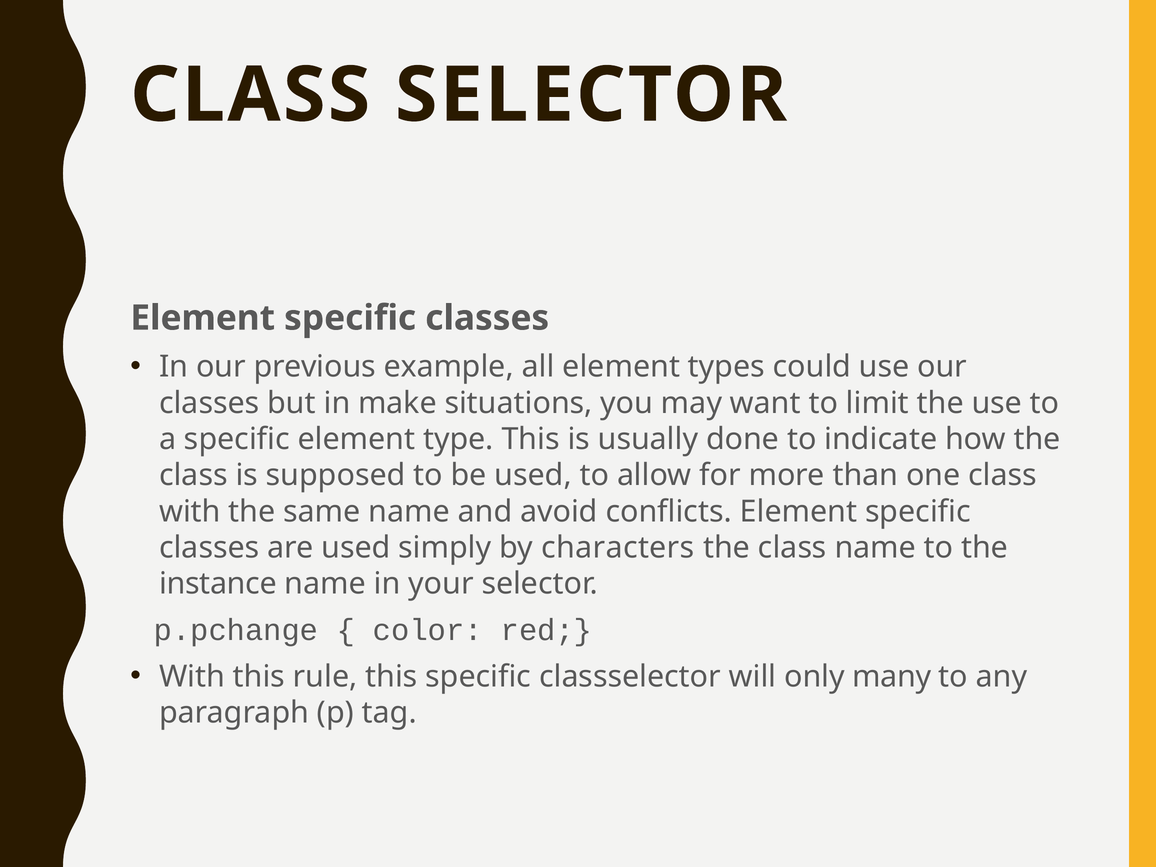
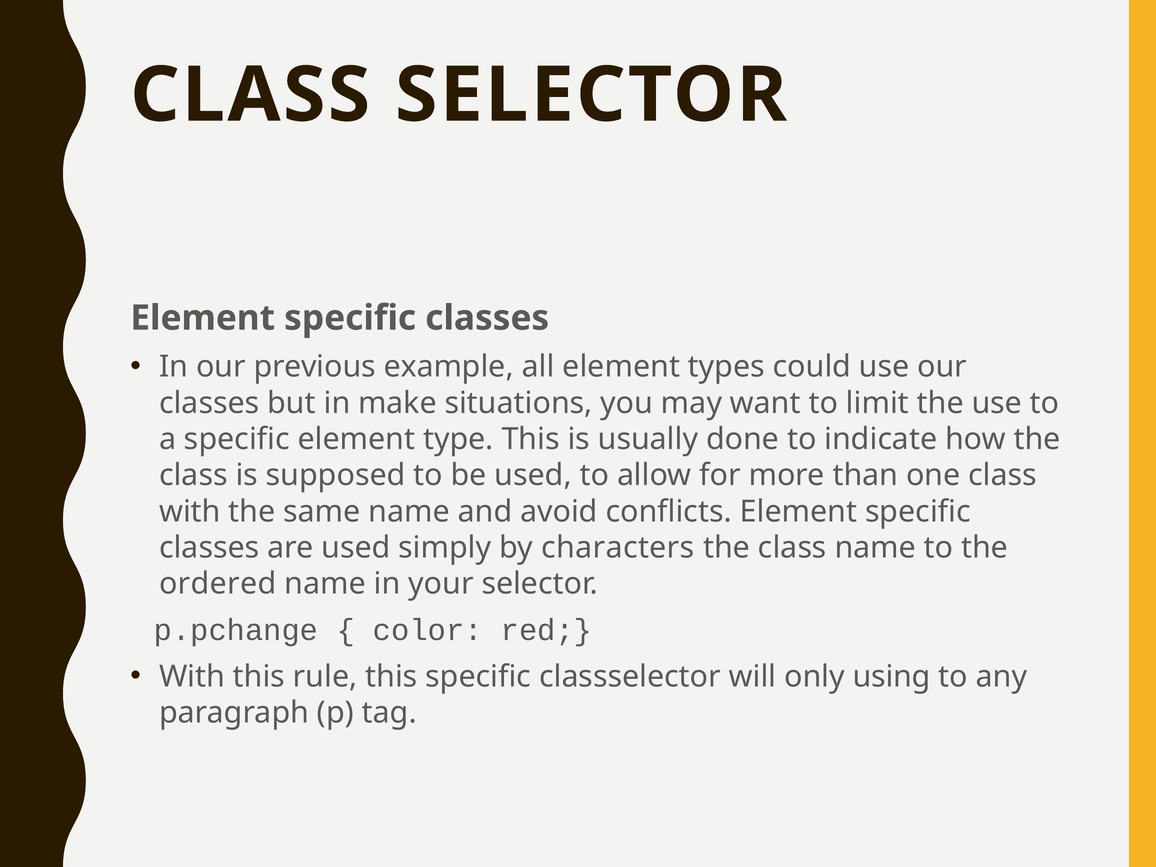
instance: instance -> ordered
many: many -> using
